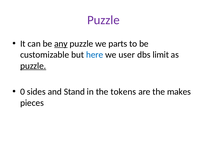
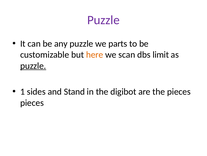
any underline: present -> none
here colour: blue -> orange
user: user -> scan
0: 0 -> 1
tokens: tokens -> digibot
the makes: makes -> pieces
